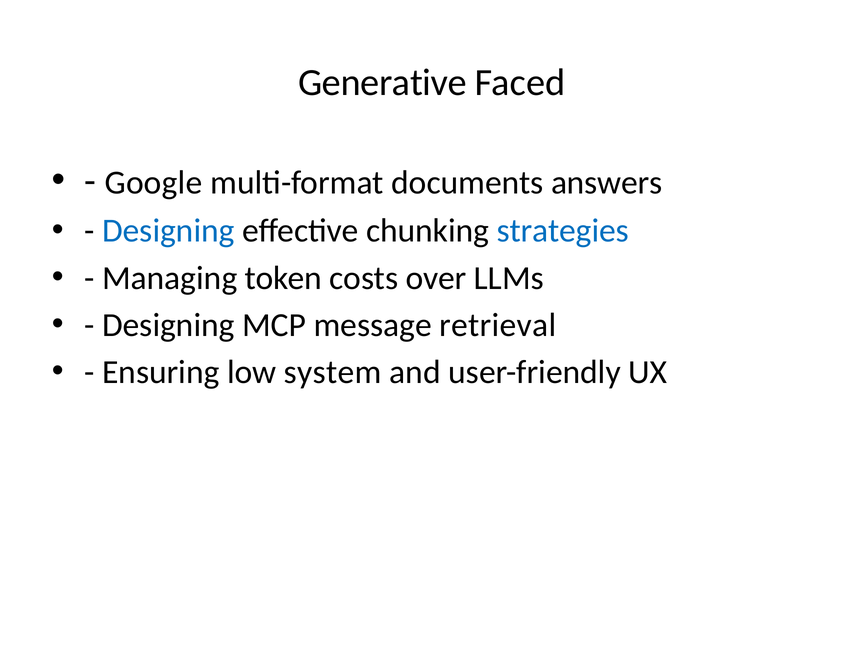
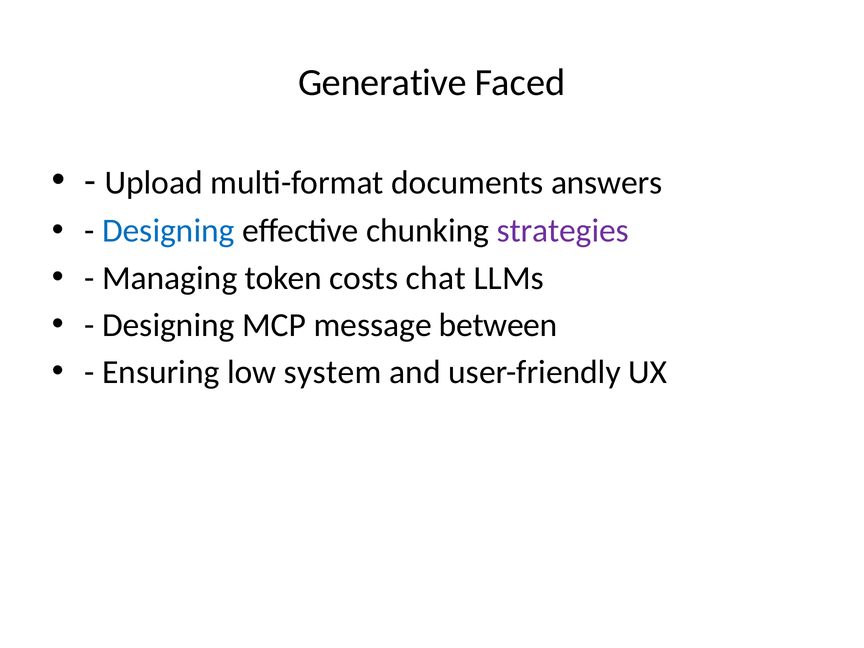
Google: Google -> Upload
strategies colour: blue -> purple
over: over -> chat
retrieval: retrieval -> between
